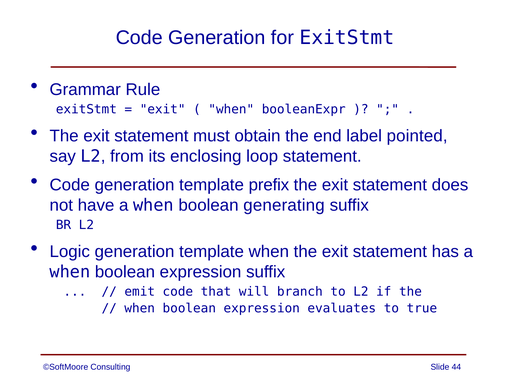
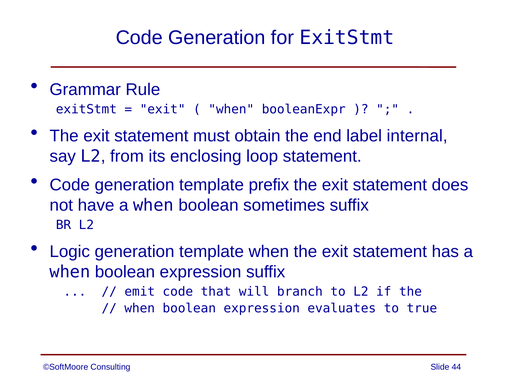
pointed: pointed -> internal
generating: generating -> sometimes
